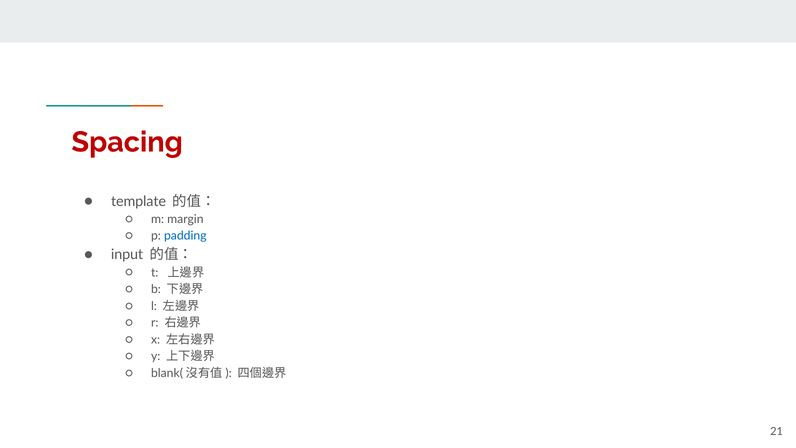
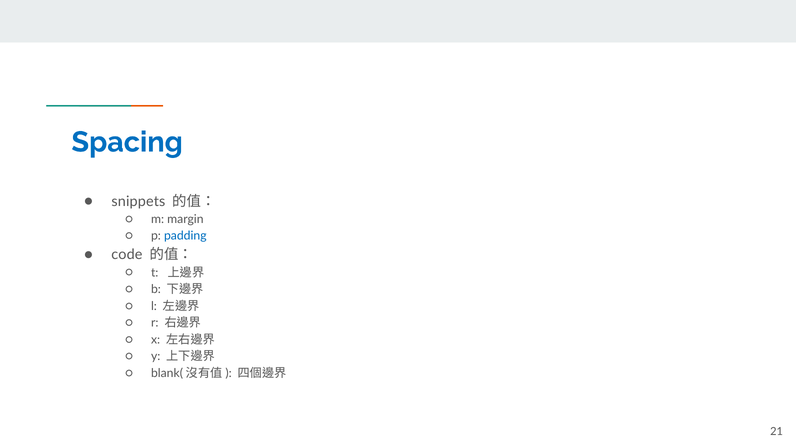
Spacing colour: red -> blue
template: template -> snippets
input: input -> code
